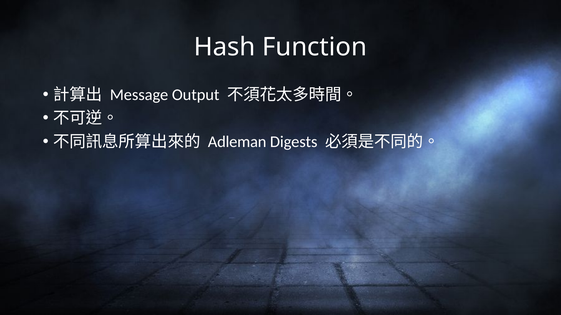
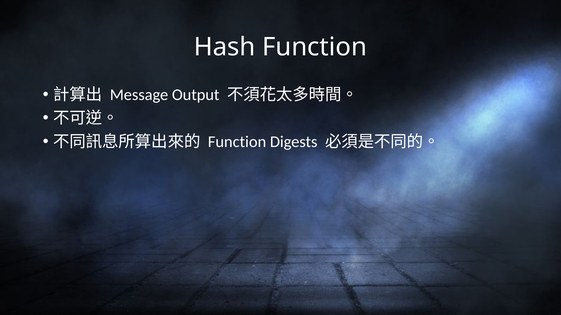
Adleman at (237, 142): Adleman -> Function
